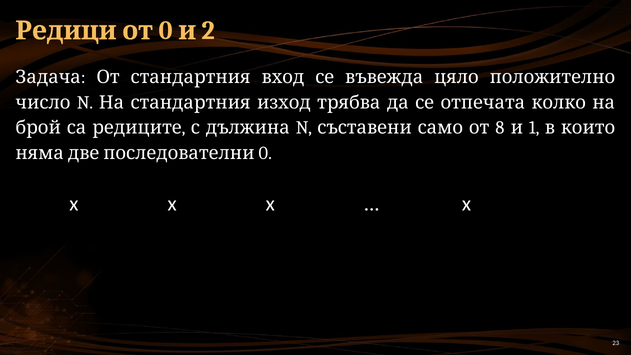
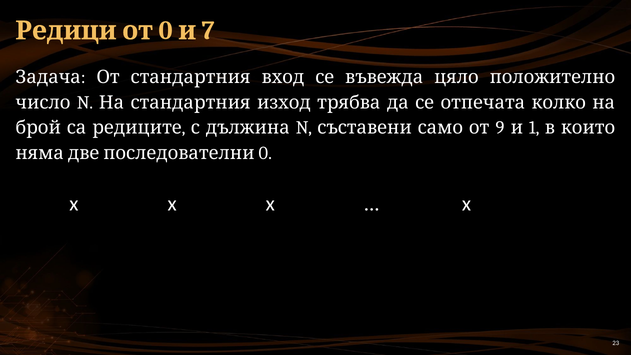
2: 2 -> 7
8: 8 -> 9
